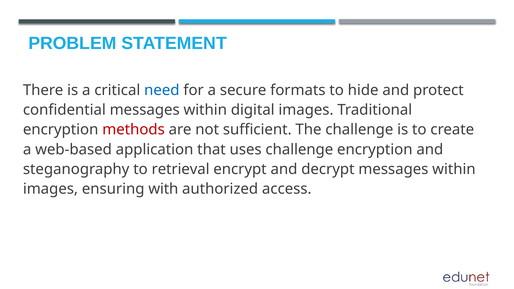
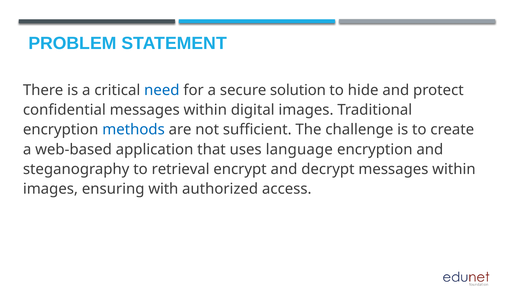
formats: formats -> solution
methods colour: red -> blue
uses challenge: challenge -> language
